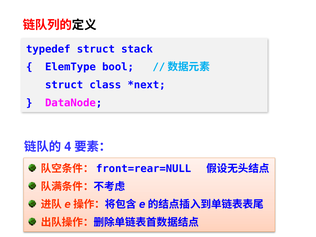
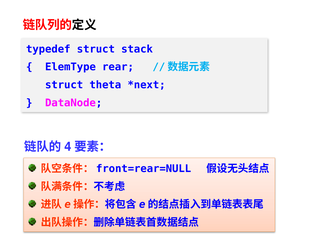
bool: bool -> rear
class: class -> theta
